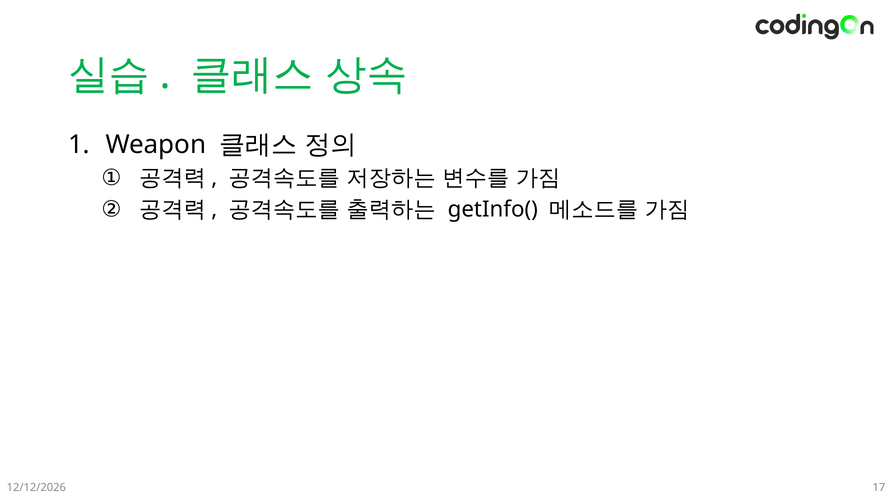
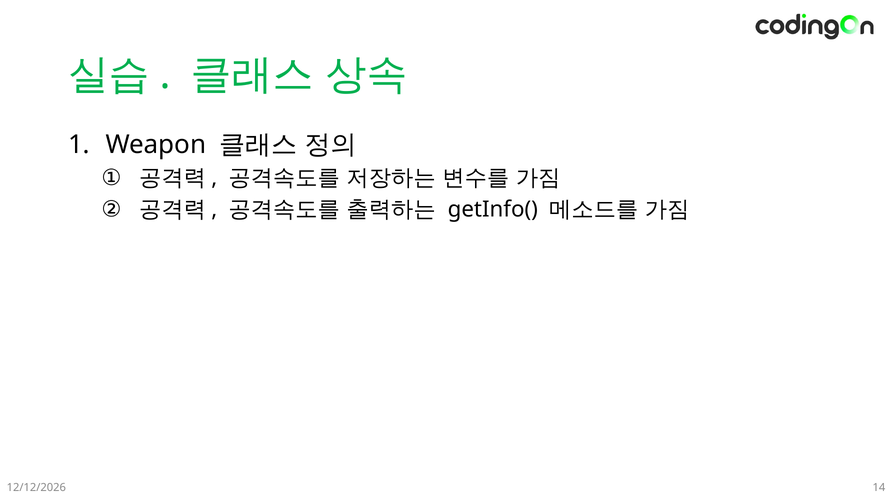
17: 17 -> 14
